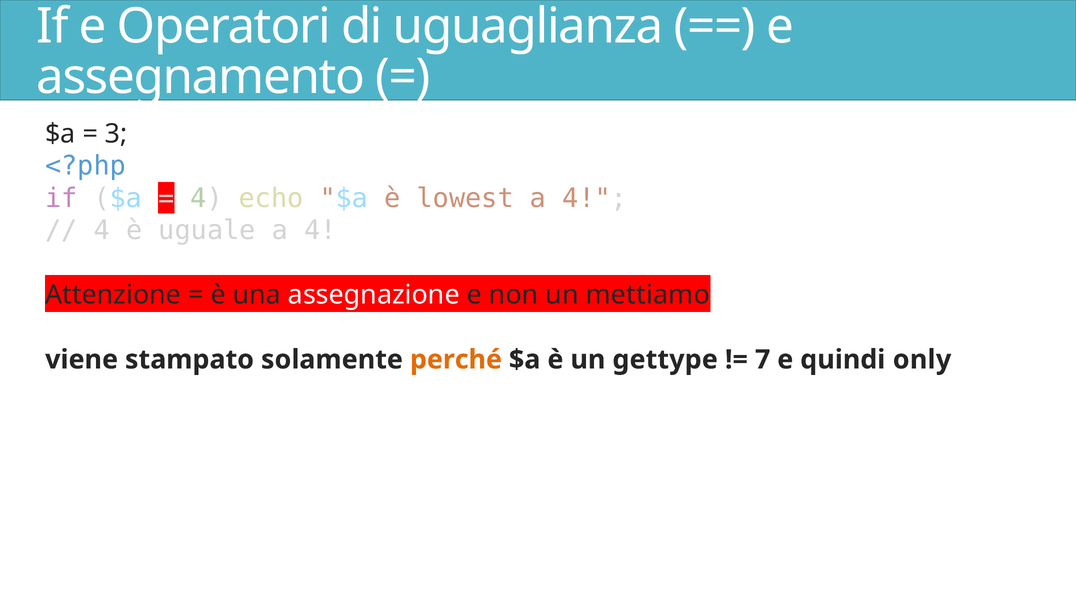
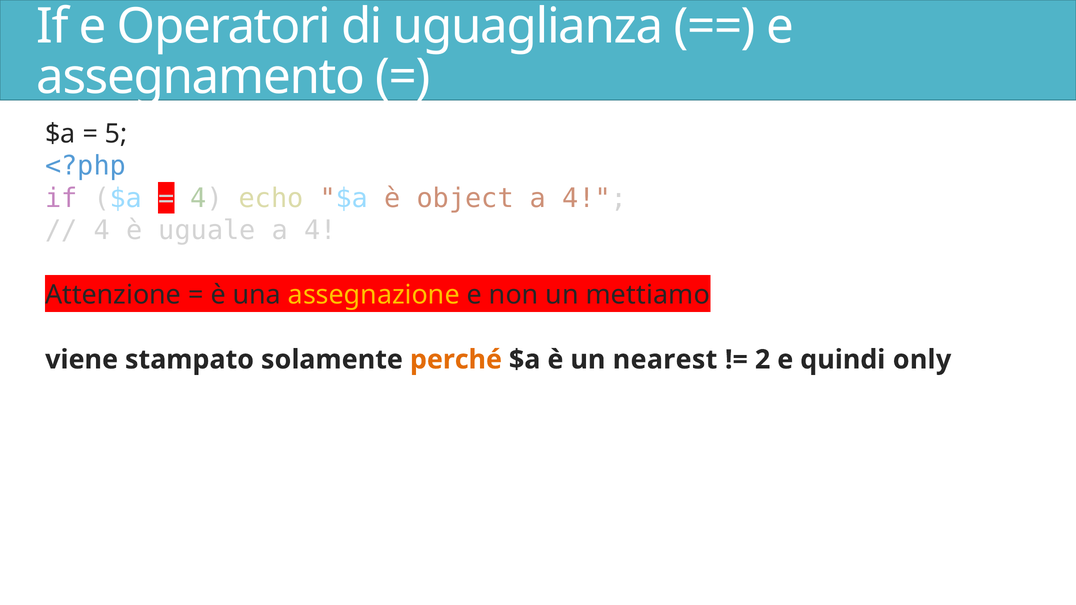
3: 3 -> 5
lowest: lowest -> object
assegnazione colour: white -> yellow
gettype: gettype -> nearest
7: 7 -> 2
